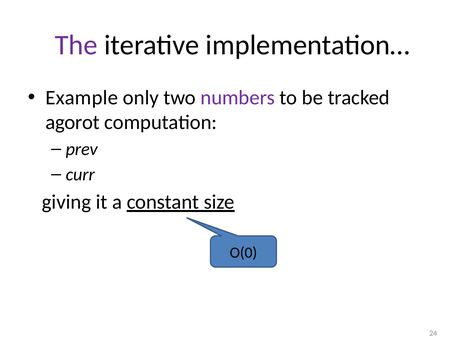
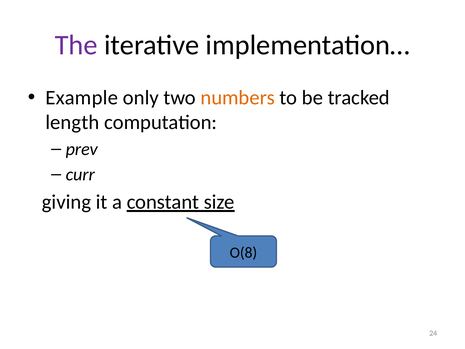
numbers colour: purple -> orange
agorot: agorot -> length
O(0: O(0 -> O(8
